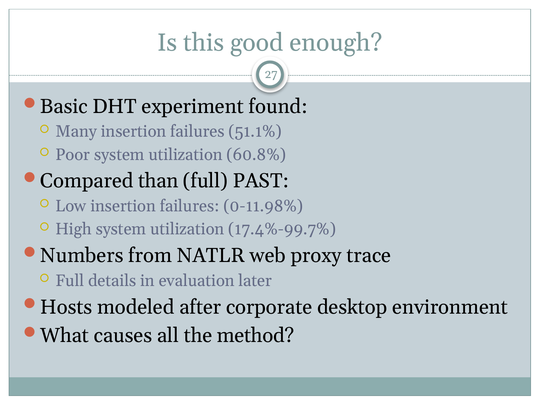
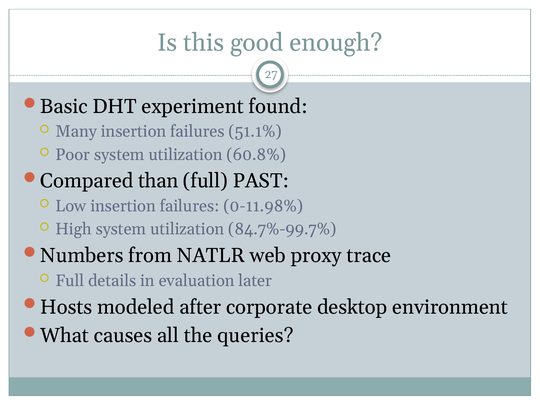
17.4%-99.7%: 17.4%-99.7% -> 84.7%-99.7%
method: method -> queries
